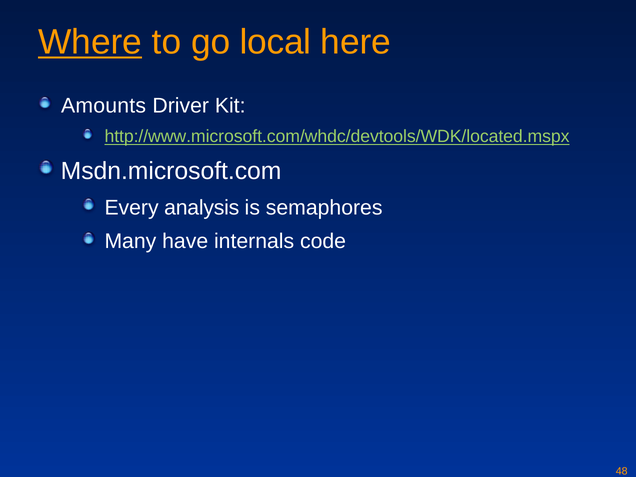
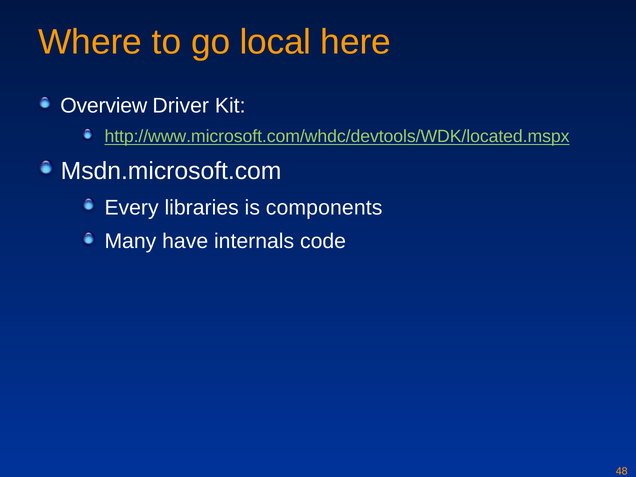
Where underline: present -> none
Amounts: Amounts -> Overview
analysis: analysis -> libraries
semaphores: semaphores -> components
